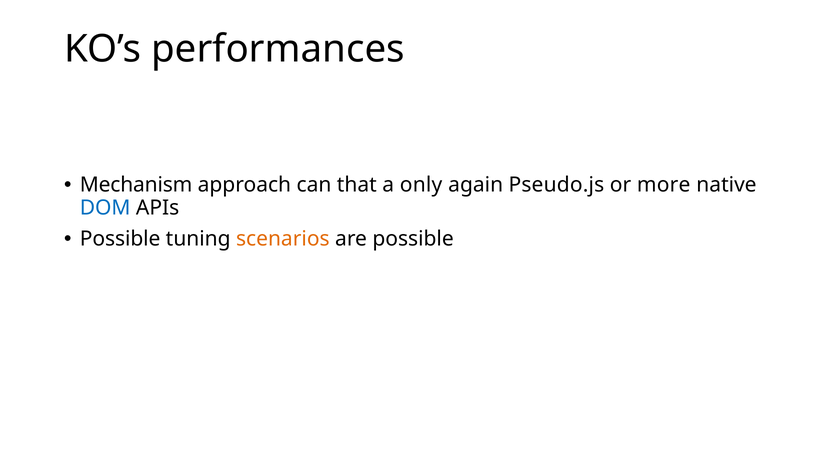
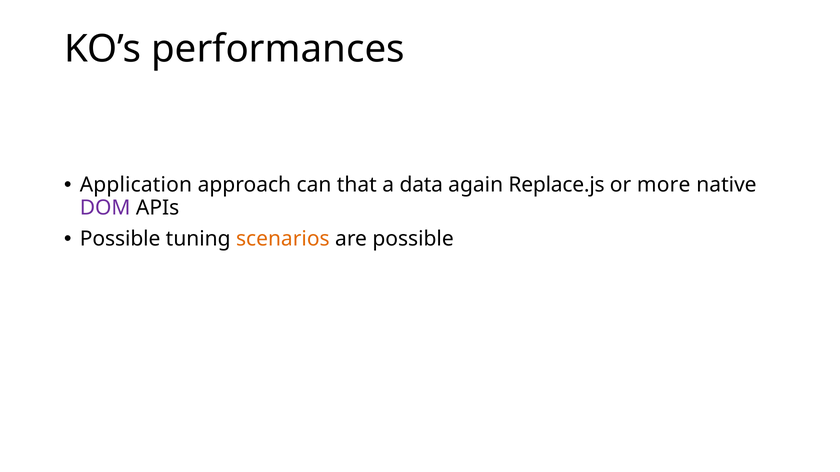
Mechanism: Mechanism -> Application
only: only -> data
Pseudo.js: Pseudo.js -> Replace.js
DOM colour: blue -> purple
